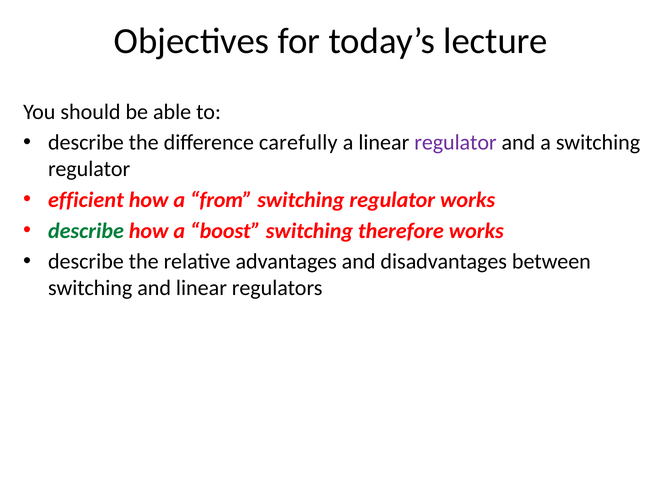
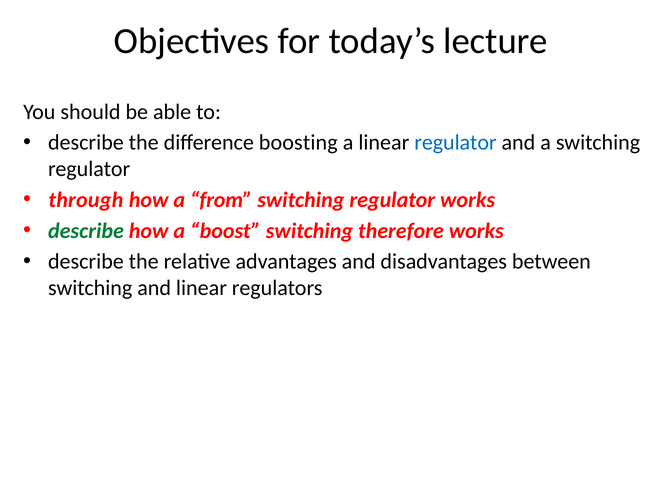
carefully: carefully -> boosting
regulator at (455, 143) colour: purple -> blue
efficient: efficient -> through
